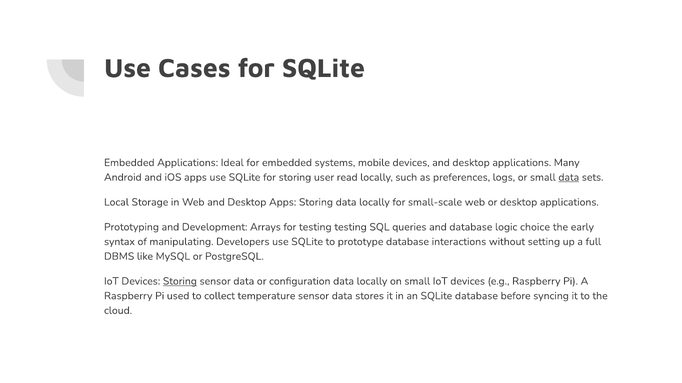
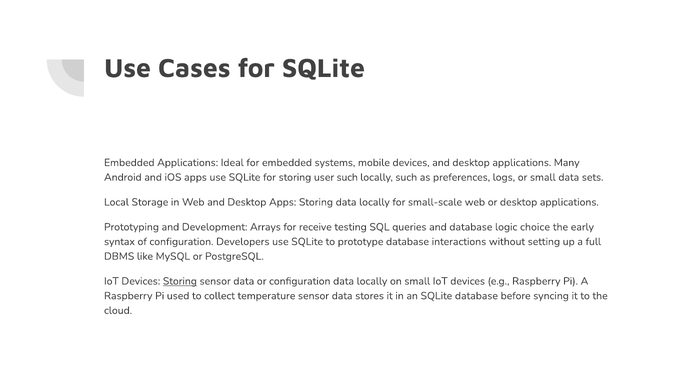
user read: read -> such
data at (569, 178) underline: present -> none
for testing: testing -> receive
of manipulating: manipulating -> configuration
